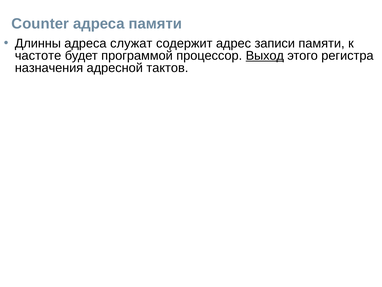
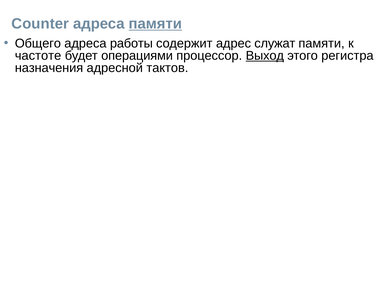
памяти at (155, 24) underline: none -> present
Длинны: Длинны -> Общего
служат: служат -> работы
записи: записи -> служат
программой: программой -> операциями
